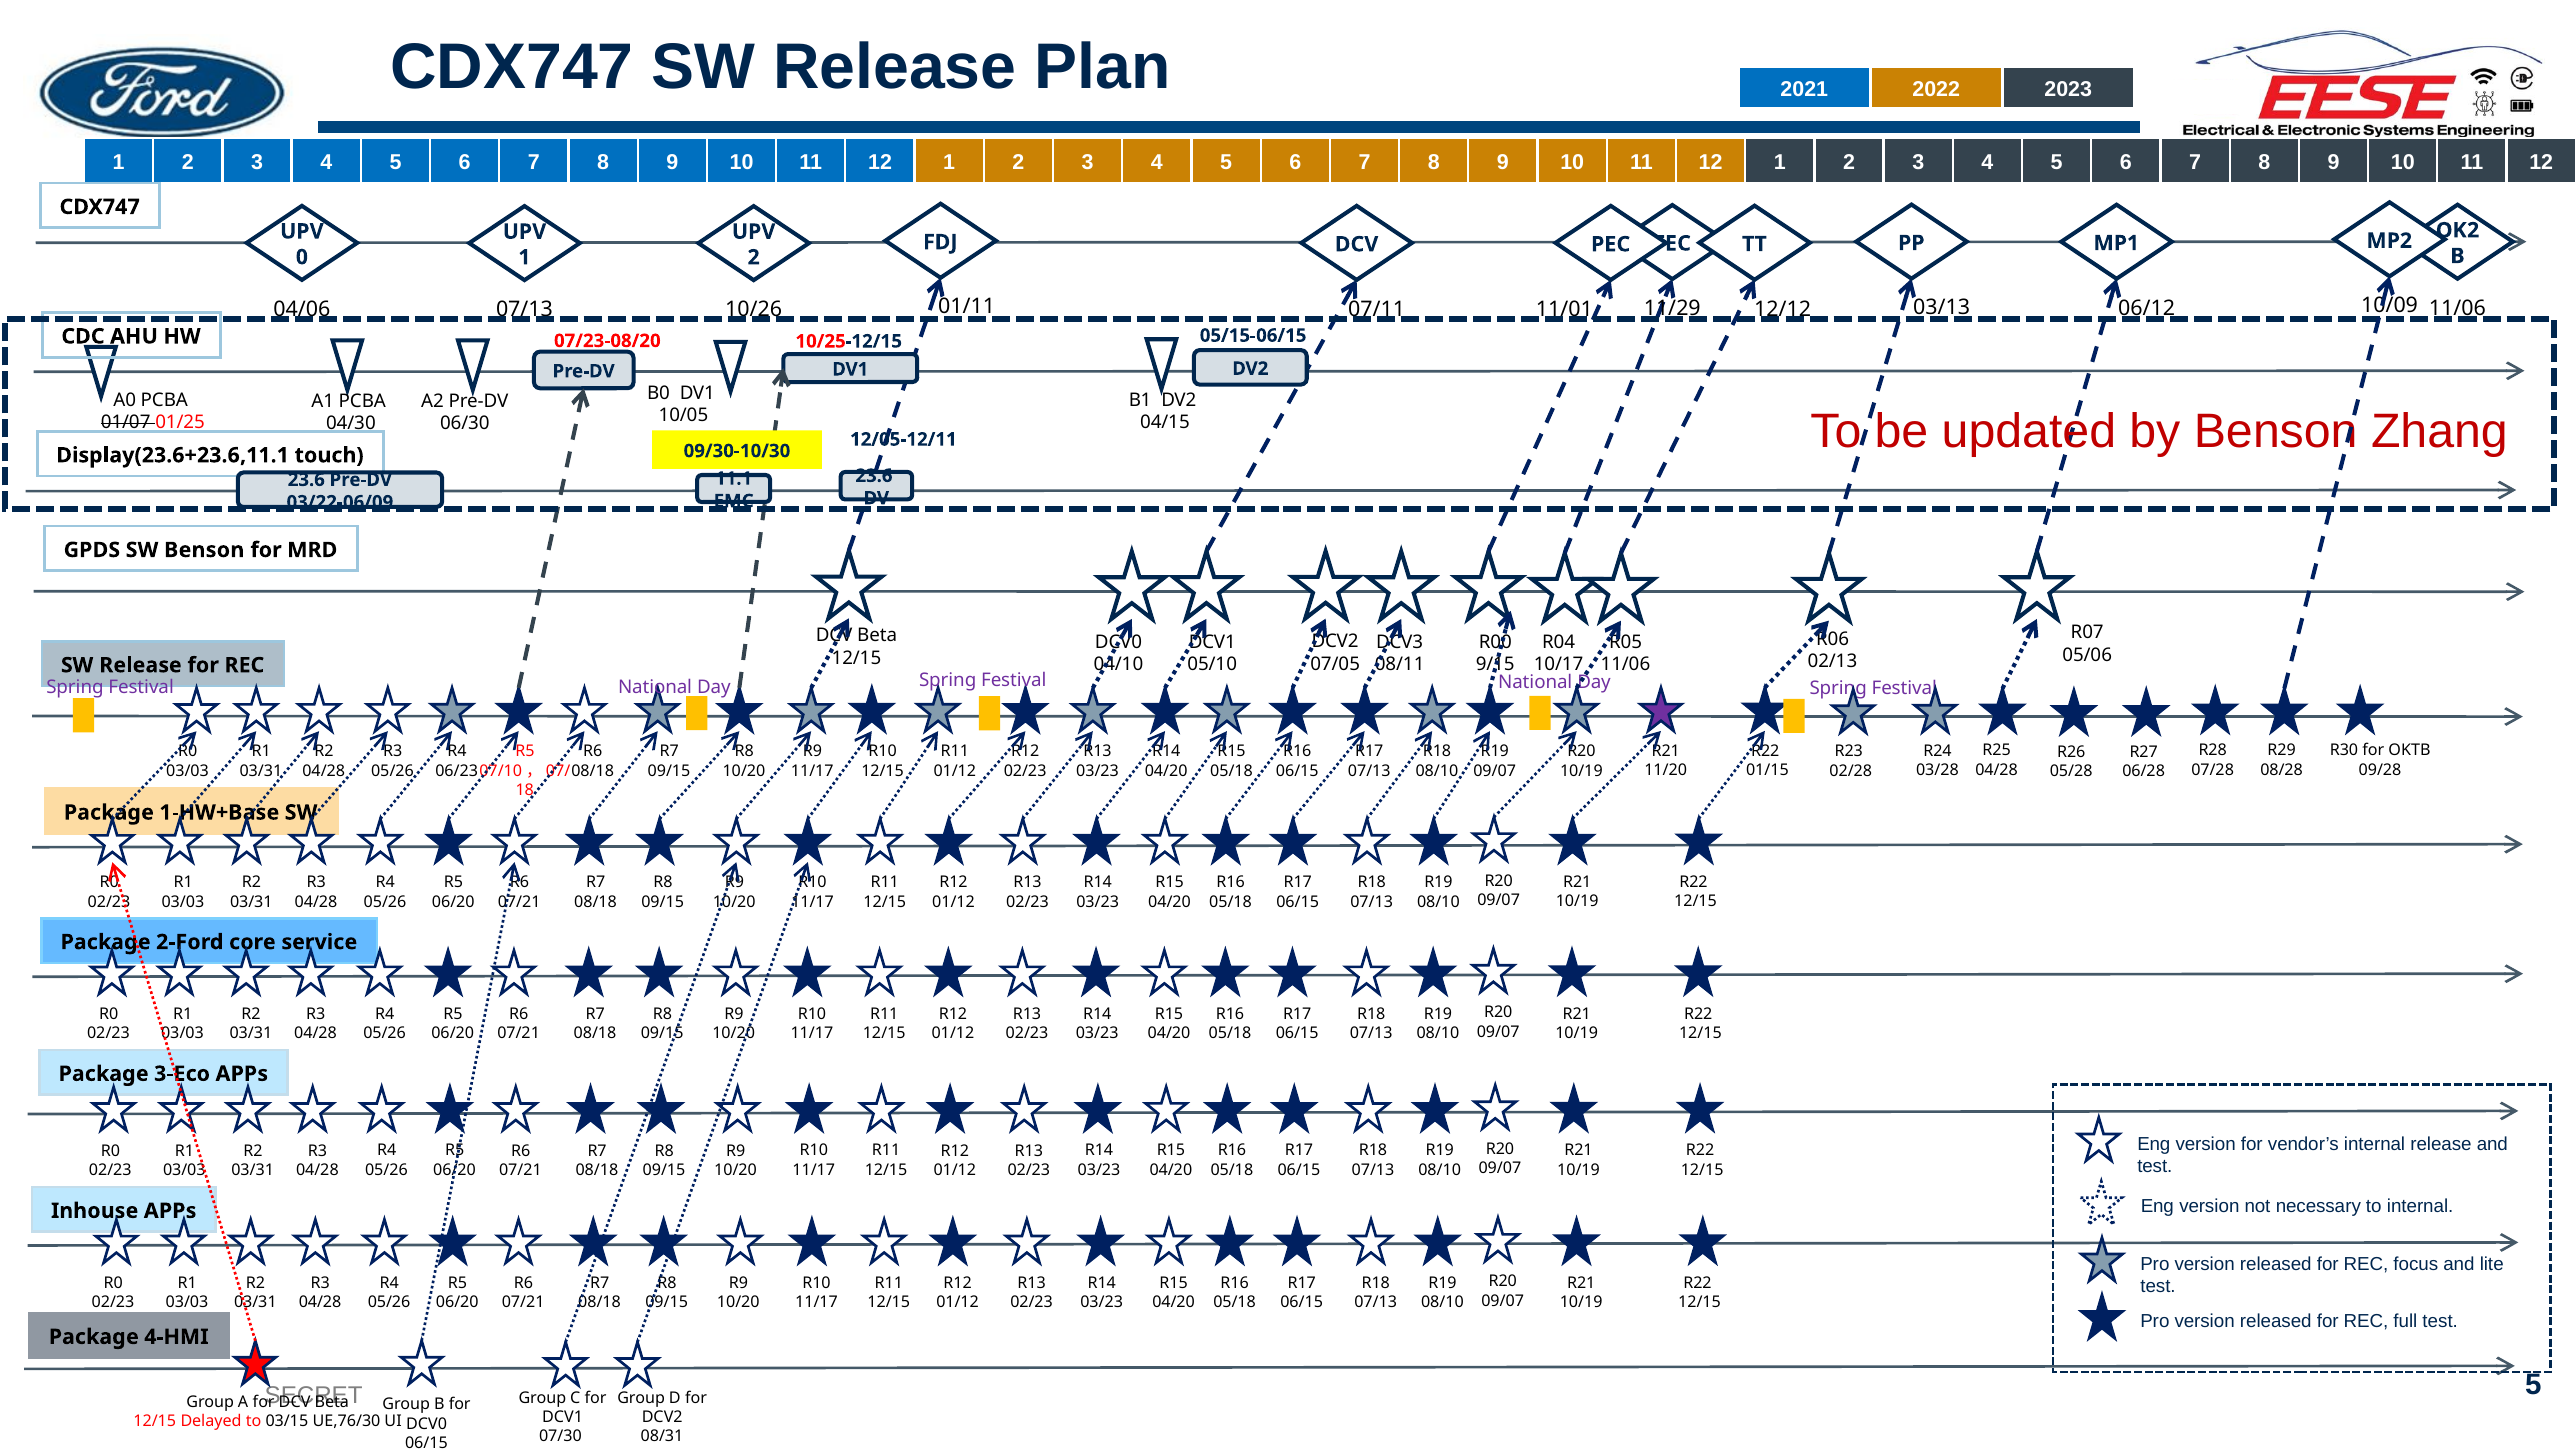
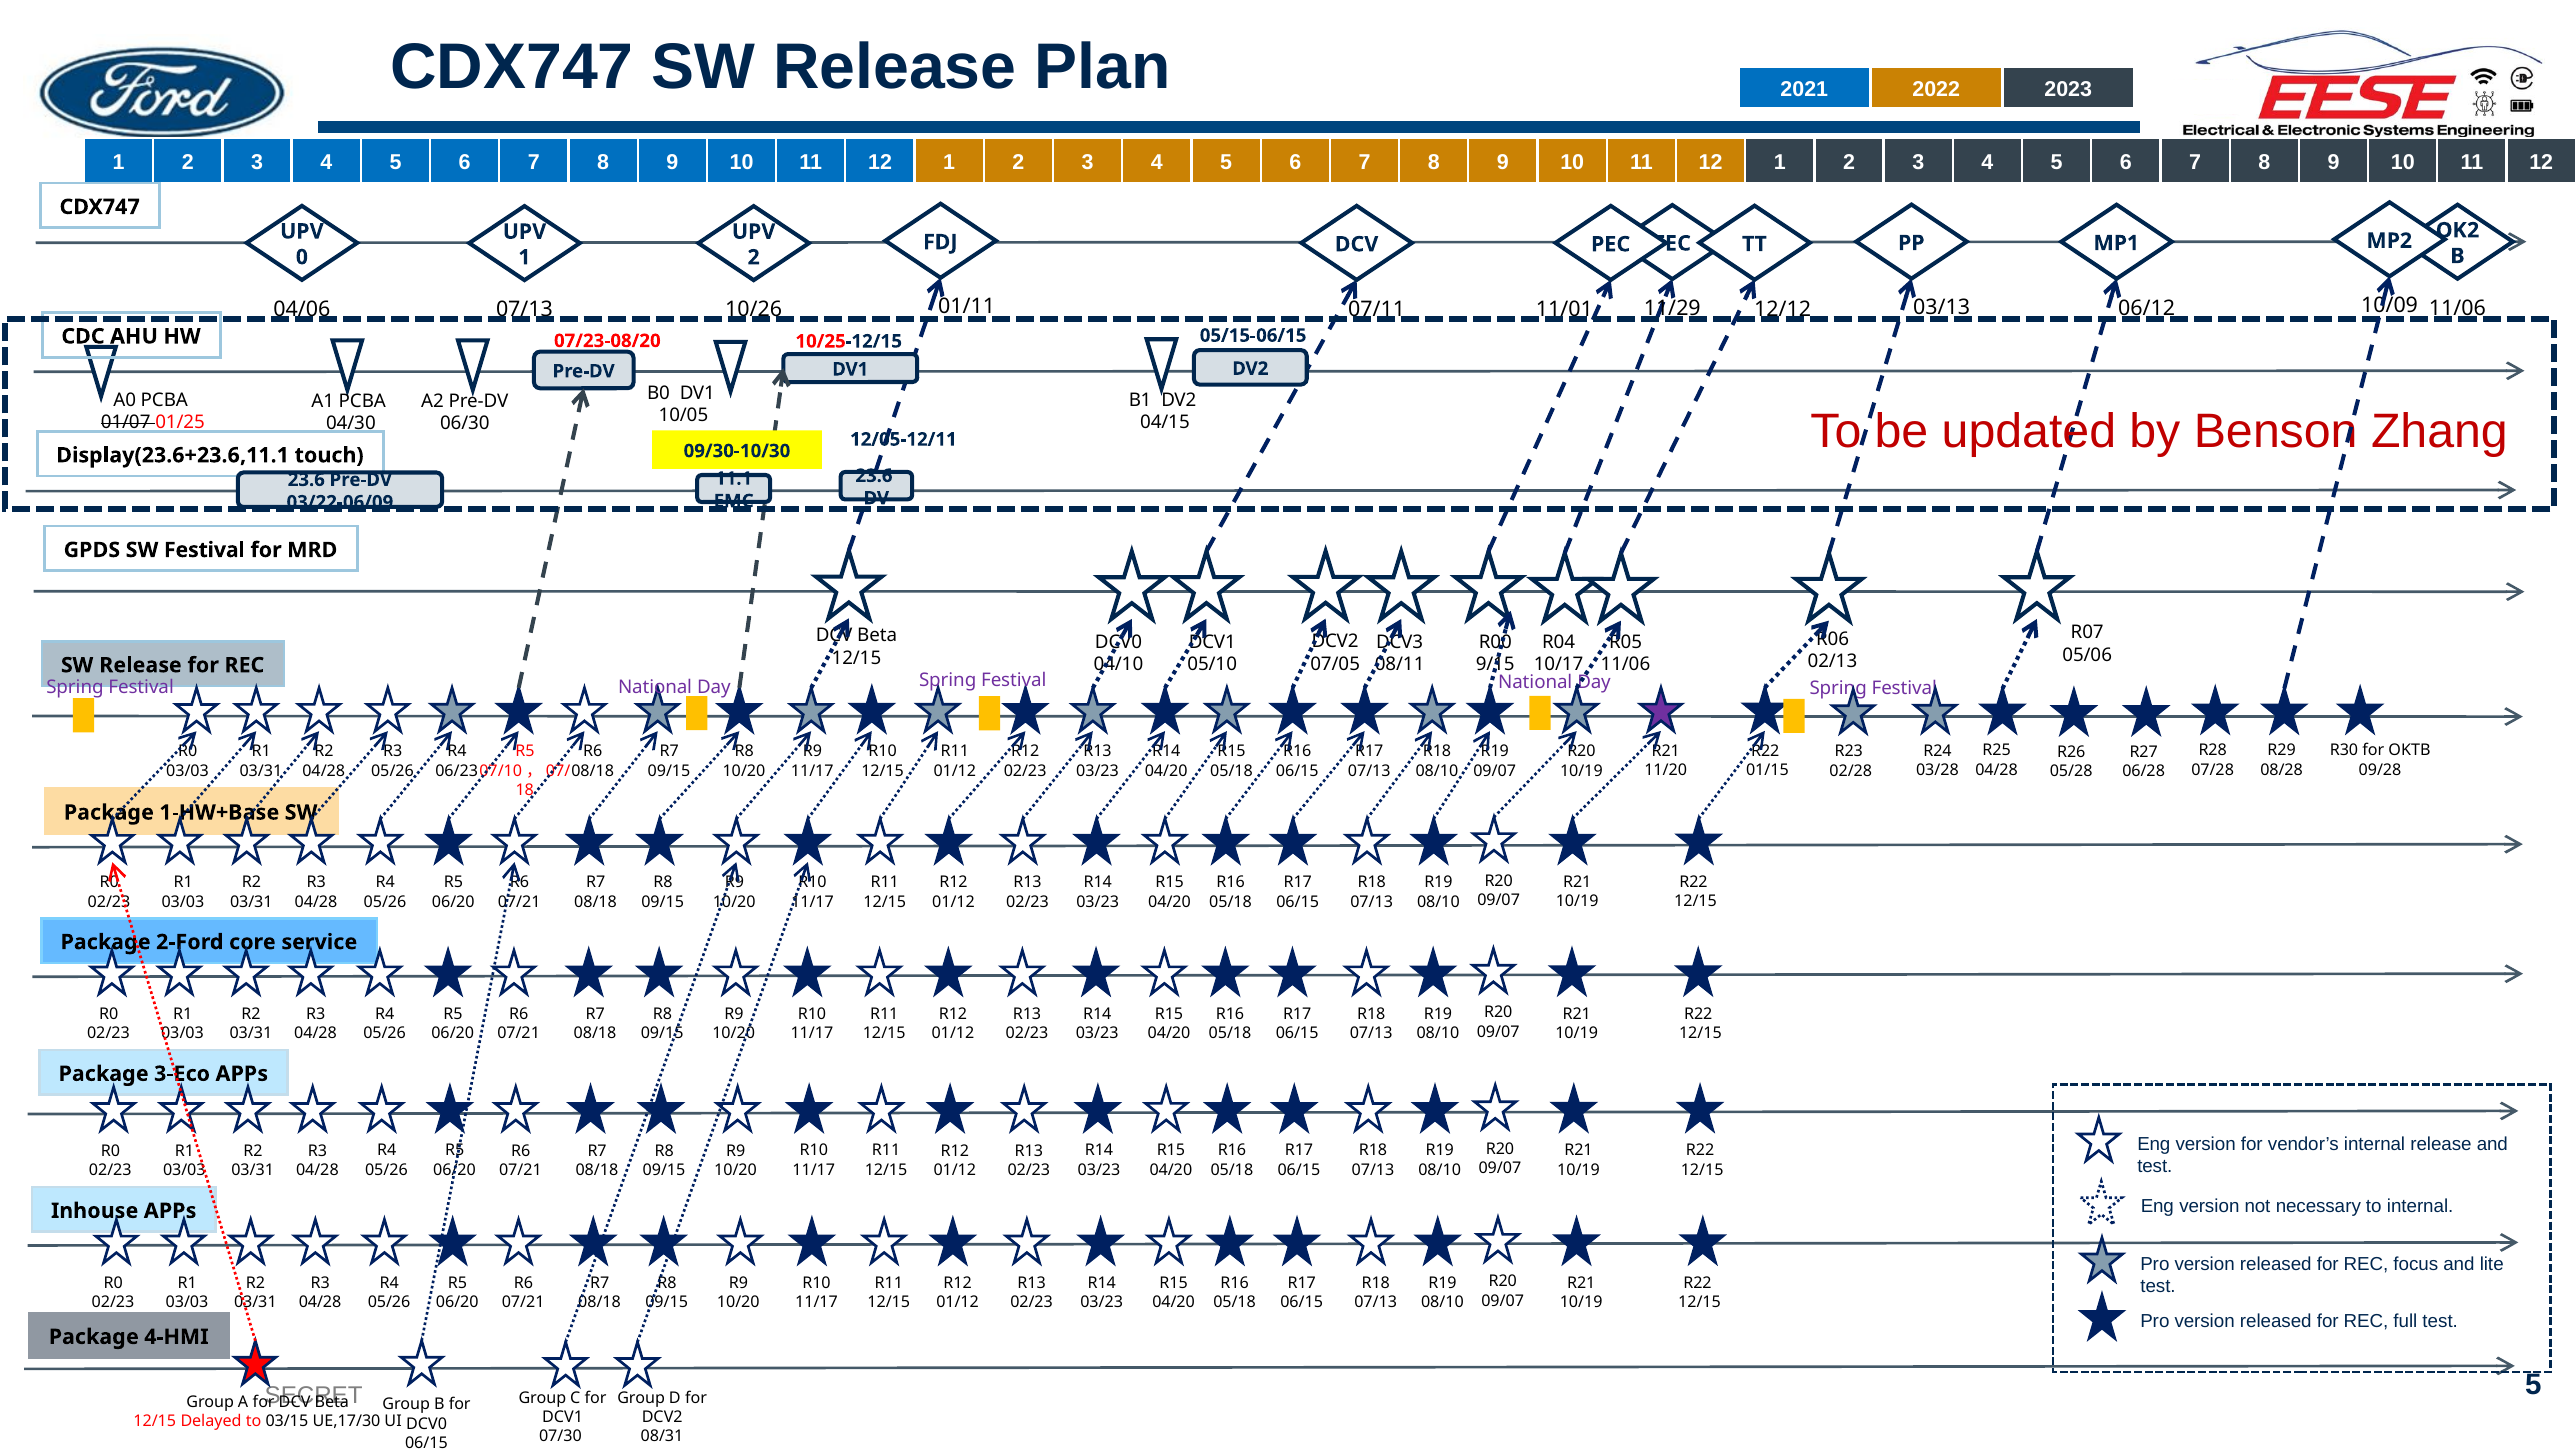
SW Benson: Benson -> Festival
UE,76/30: UE,76/30 -> UE,17/30
